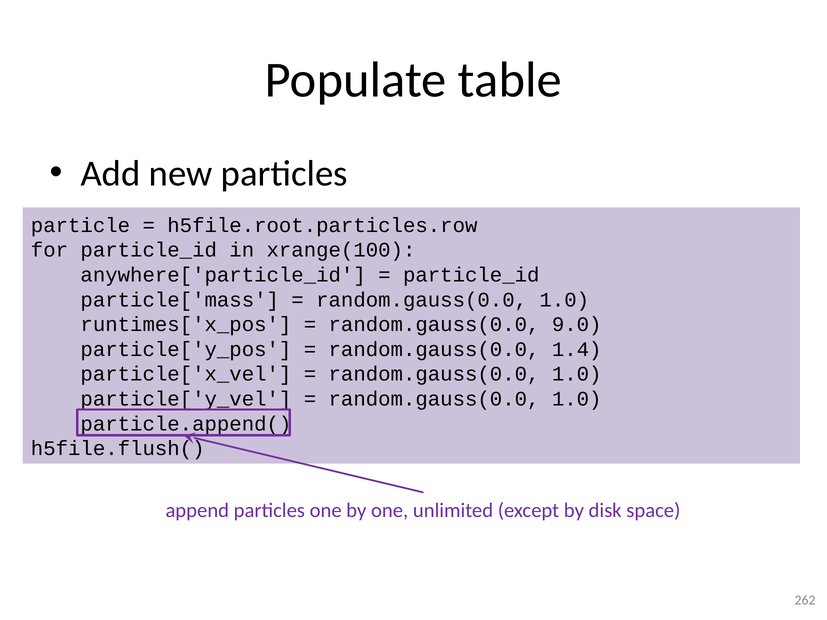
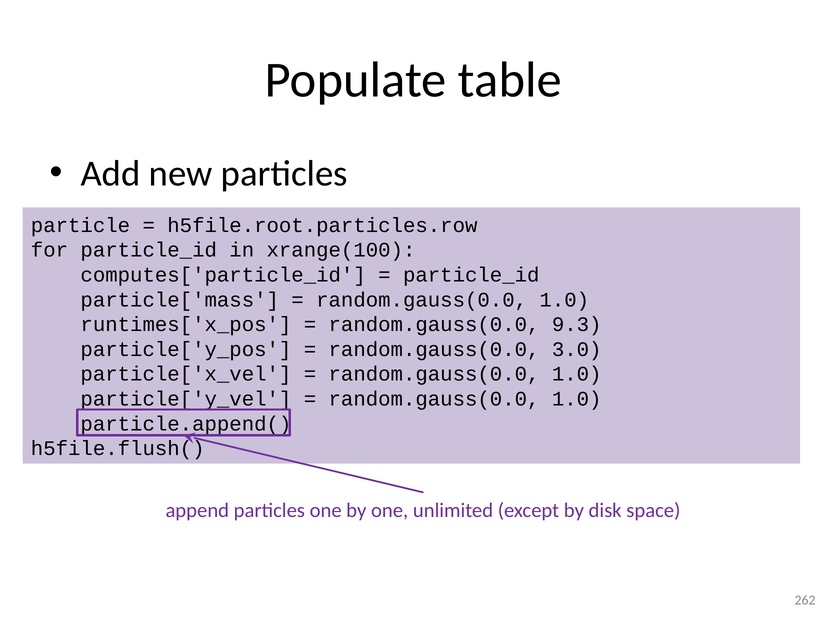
anywhere['particle_id: anywhere['particle_id -> computes['particle_id
9.0: 9.0 -> 9.3
1.4: 1.4 -> 3.0
